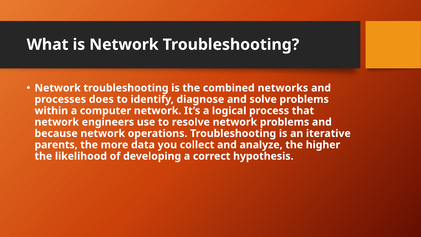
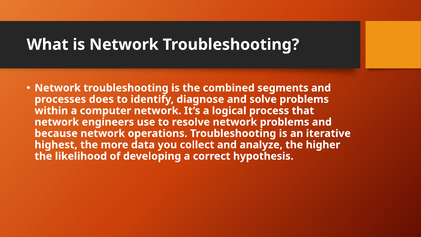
networks: networks -> segments
parents: parents -> highest
